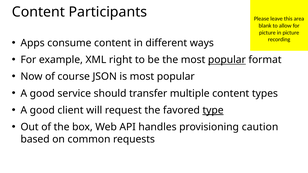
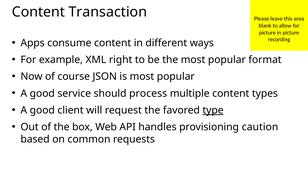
Participants: Participants -> Transaction
popular at (227, 60) underline: present -> none
transfer: transfer -> process
